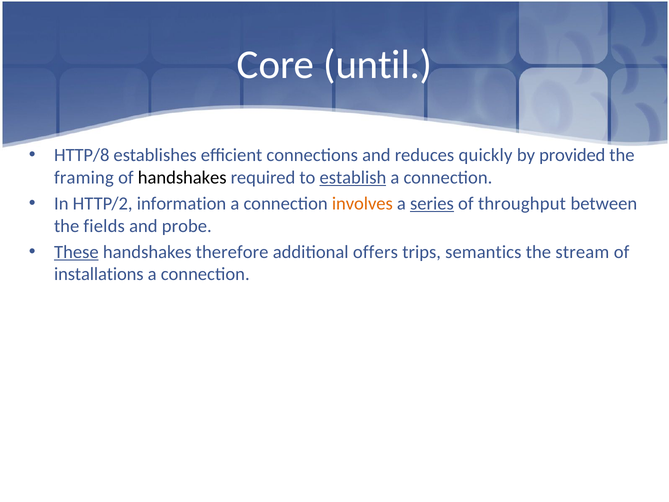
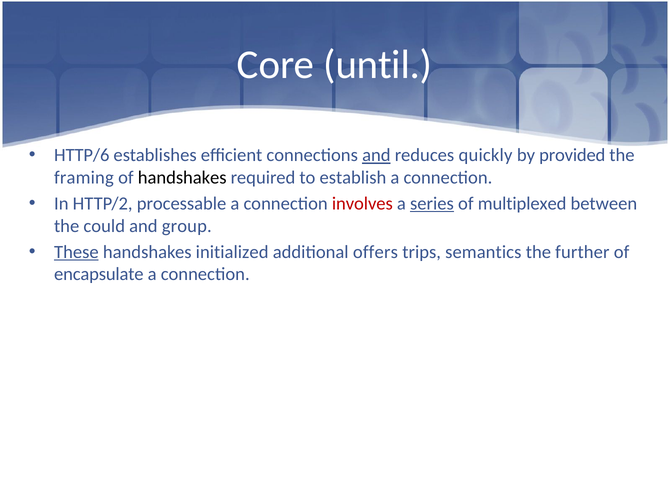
HTTP/8: HTTP/8 -> HTTP/6
and at (376, 155) underline: none -> present
establish underline: present -> none
information: information -> processable
involves colour: orange -> red
throughput: throughput -> multiplexed
fields: fields -> could
probe: probe -> group
therefore: therefore -> initialized
stream: stream -> further
installations: installations -> encapsulate
